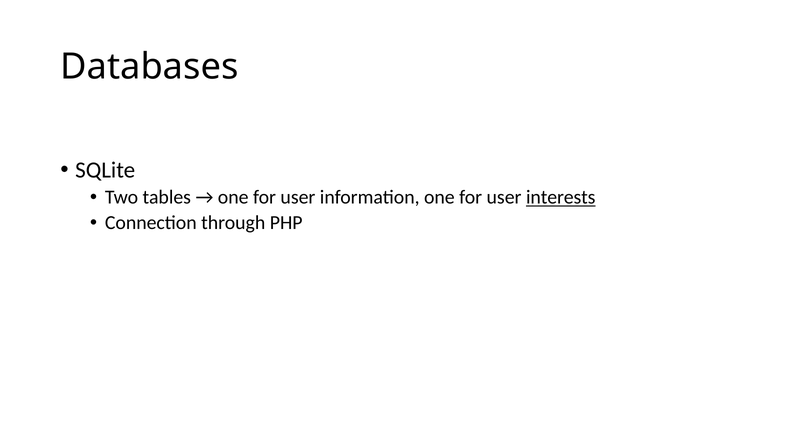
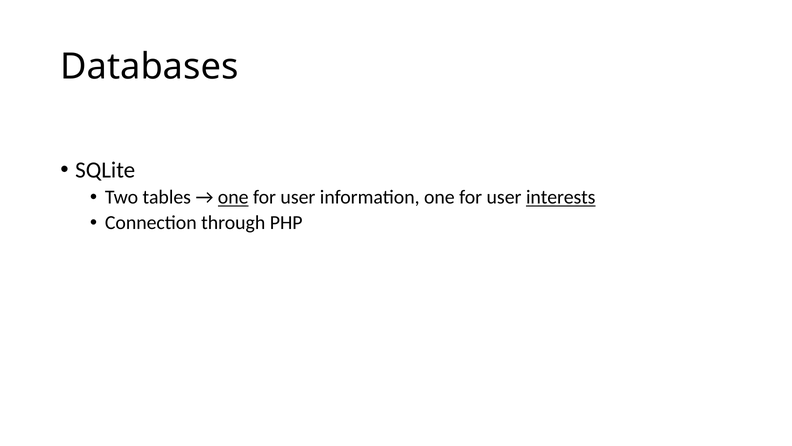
one at (233, 197) underline: none -> present
